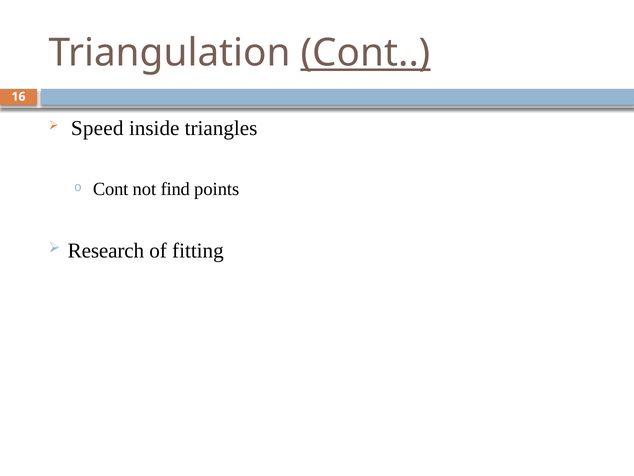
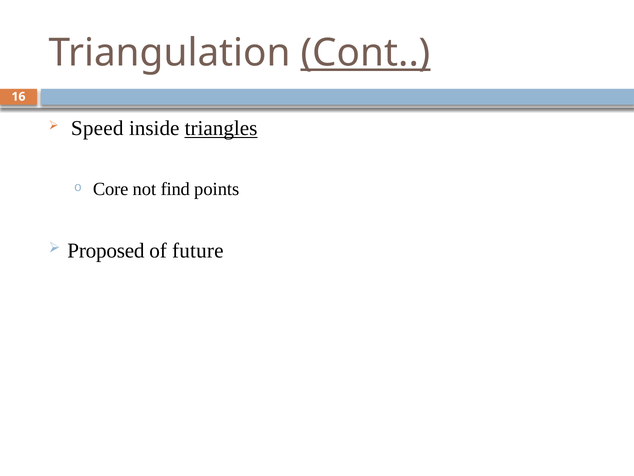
triangles underline: none -> present
Cont at (111, 189): Cont -> Core
Research: Research -> Proposed
fitting: fitting -> future
